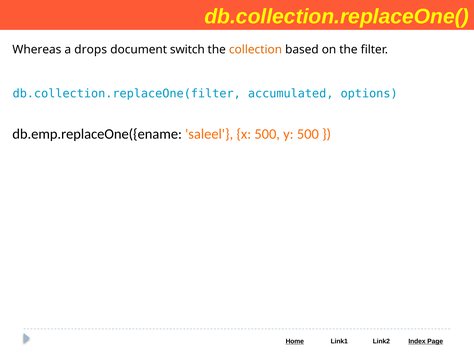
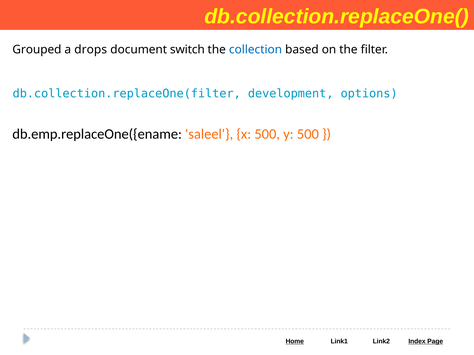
Whereas: Whereas -> Grouped
collection colour: orange -> blue
accumulated: accumulated -> development
